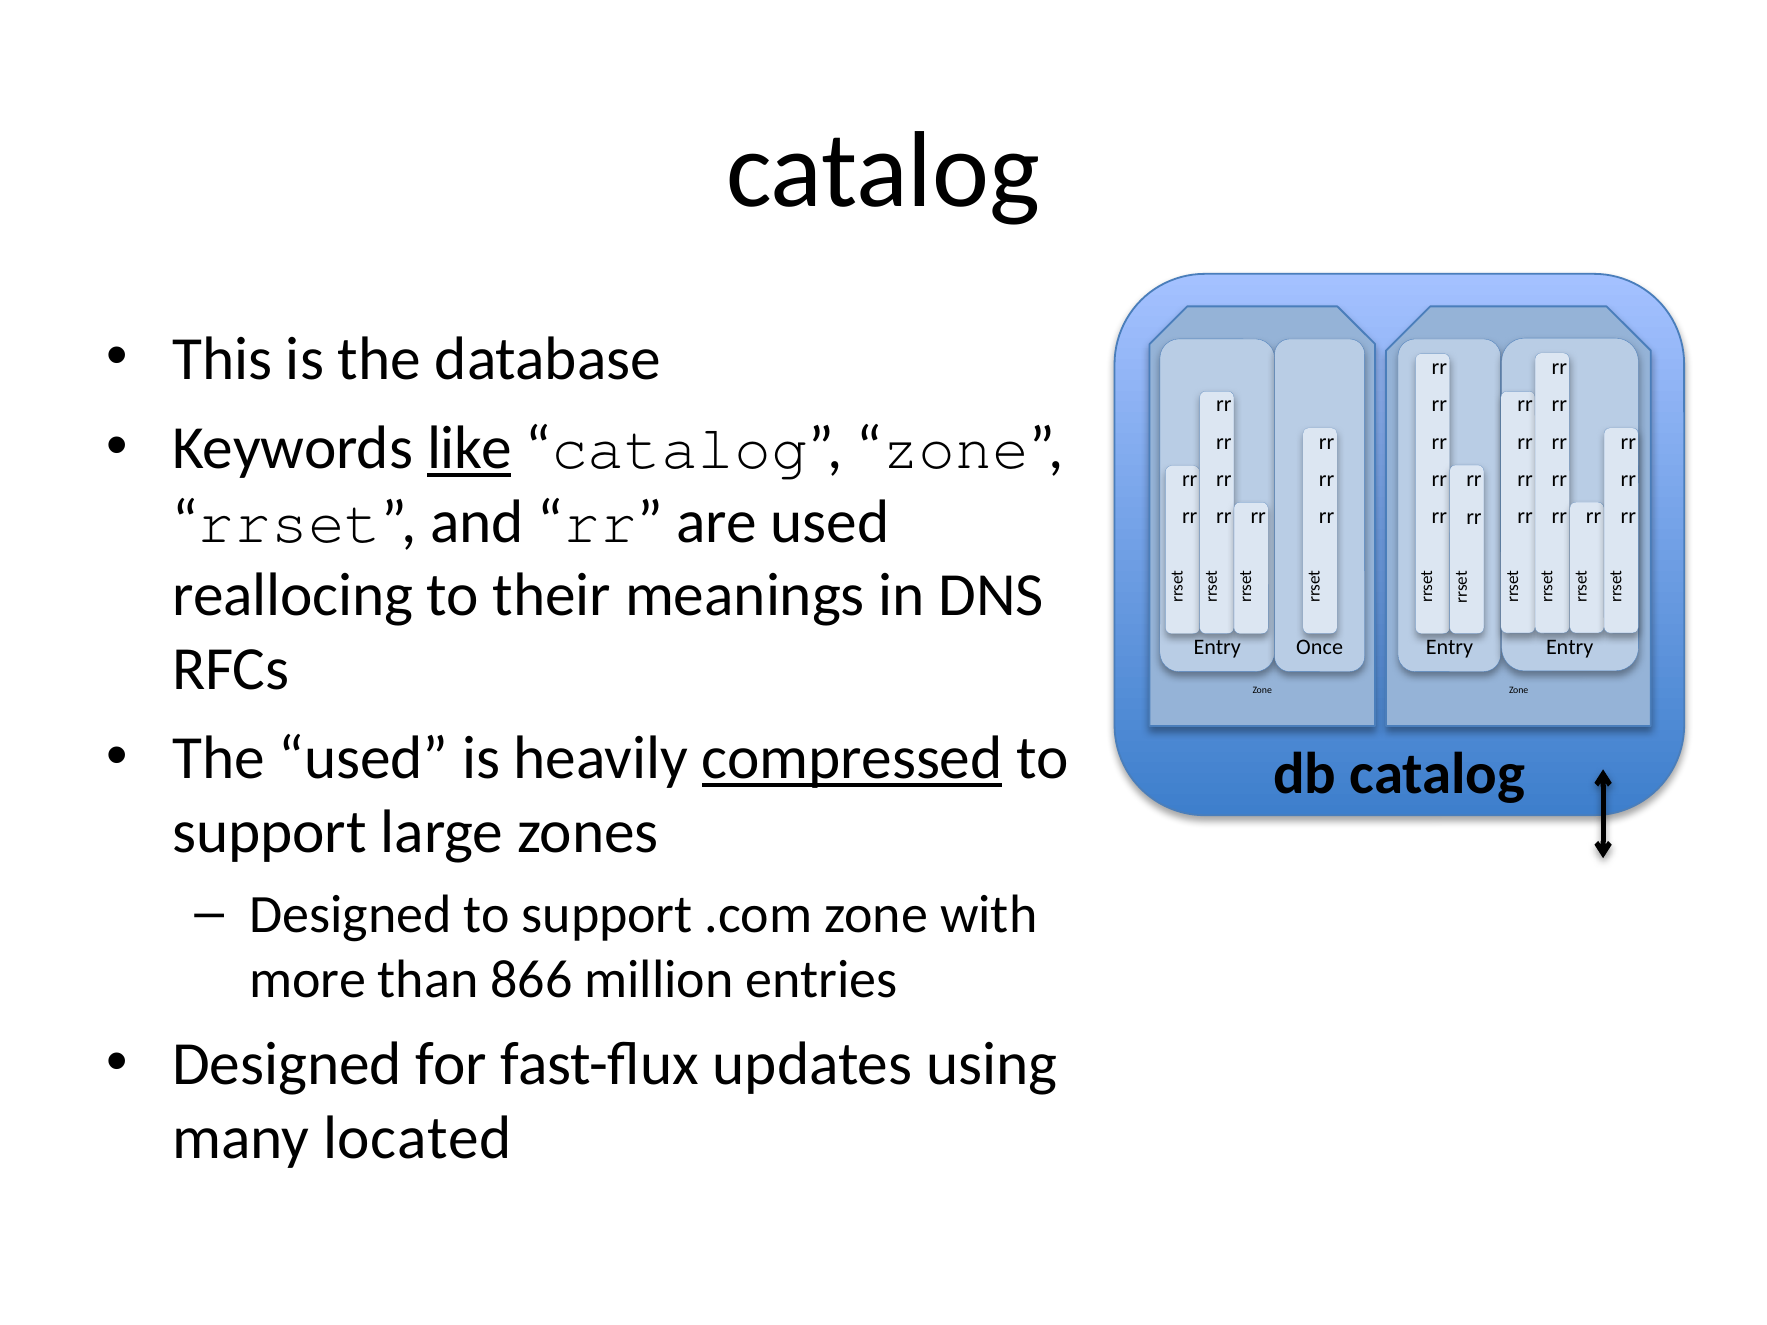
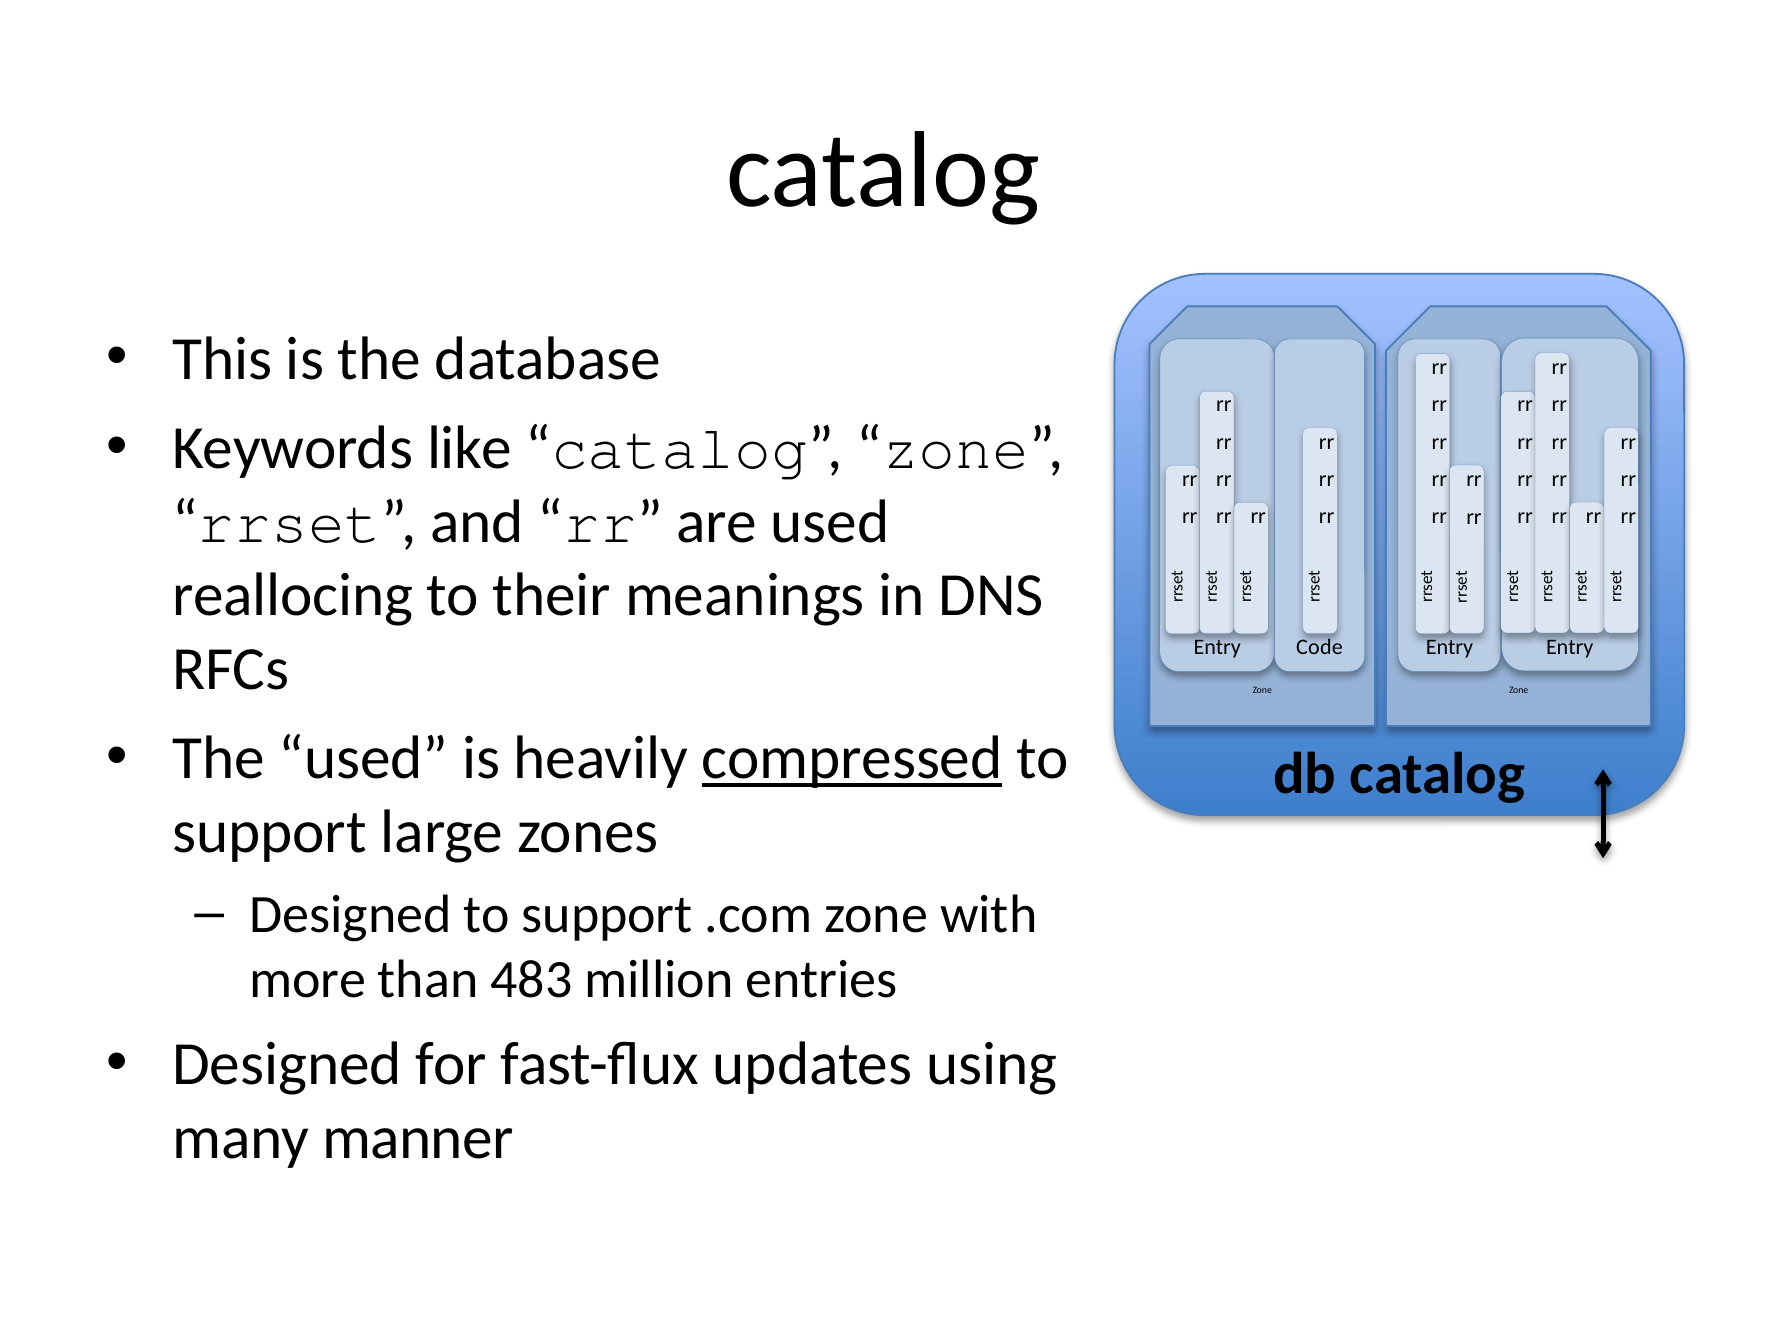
like underline: present -> none
Once: Once -> Code
866: 866 -> 483
located: located -> manner
